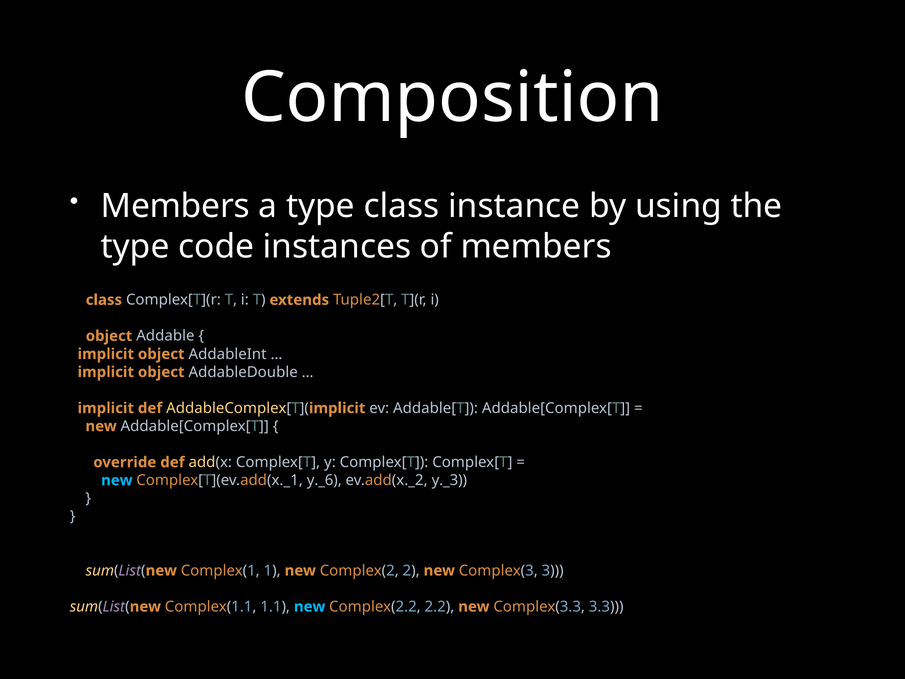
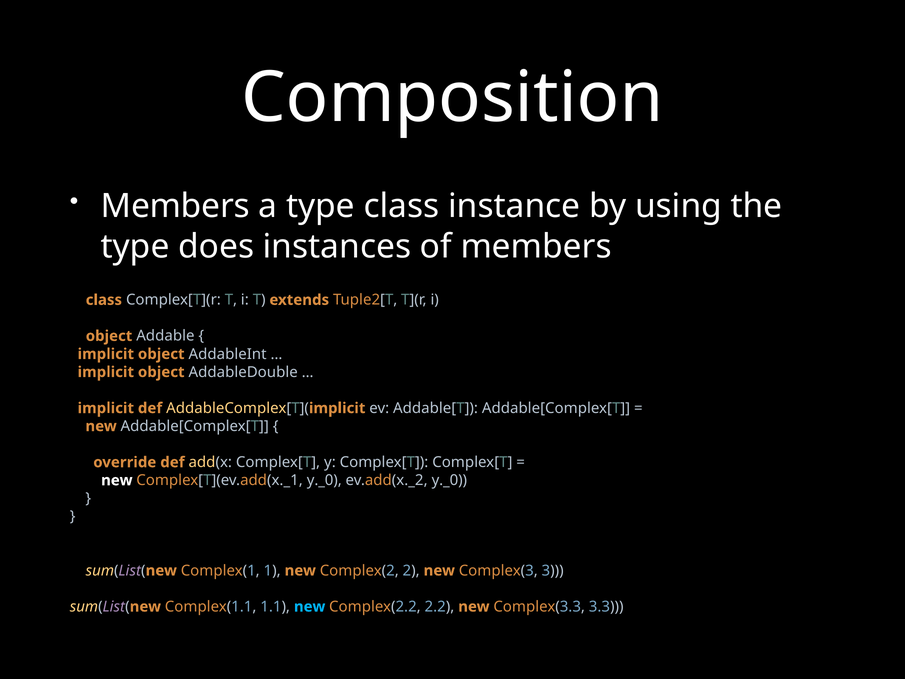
code: code -> does
new at (117, 480) colour: light blue -> white
Complex[T](ev.add(x._1 y._6: y._6 -> y._0
ev.add(x._2 y._3: y._3 -> y._0
